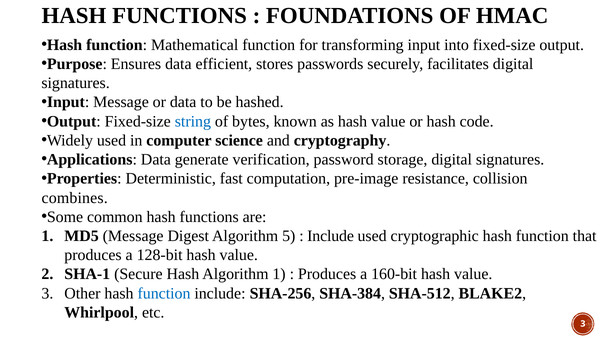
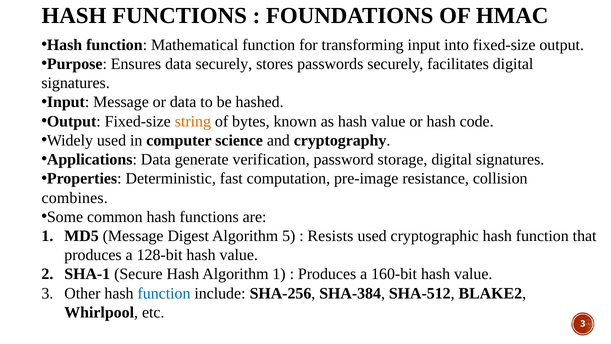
data efficient: efficient -> securely
string colour: blue -> orange
Include at (331, 236): Include -> Resists
